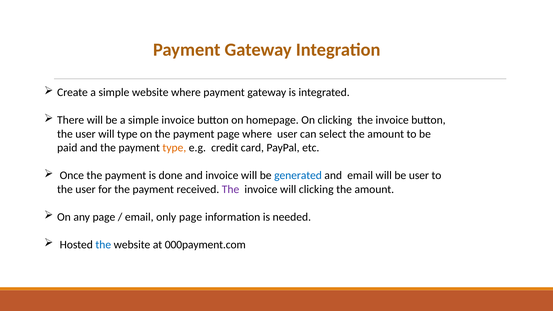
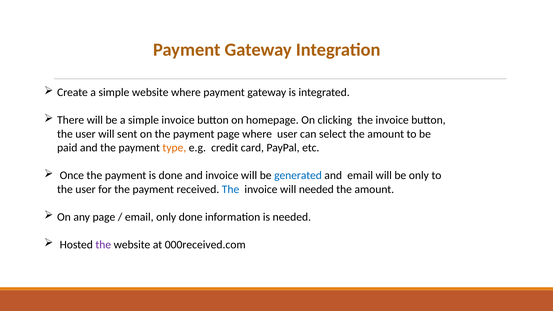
will type: type -> sent
be user: user -> only
The at (231, 189) colour: purple -> blue
will clicking: clicking -> needed
only page: page -> done
the at (103, 245) colour: blue -> purple
000payment.com: 000payment.com -> 000received.com
